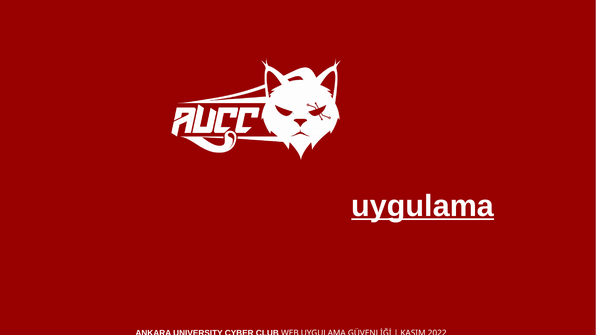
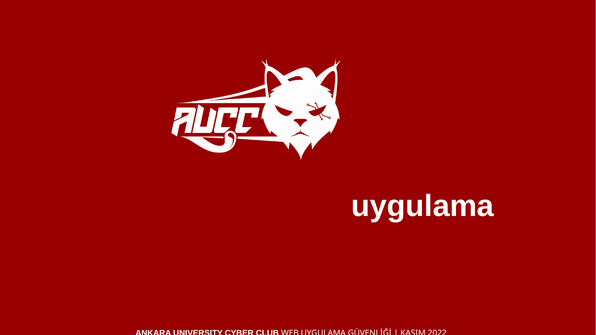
uygulama at (423, 206) underline: present -> none
